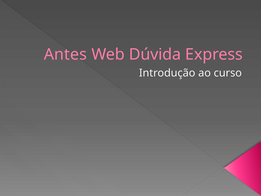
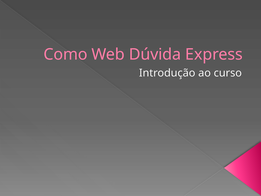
Antes: Antes -> Como
